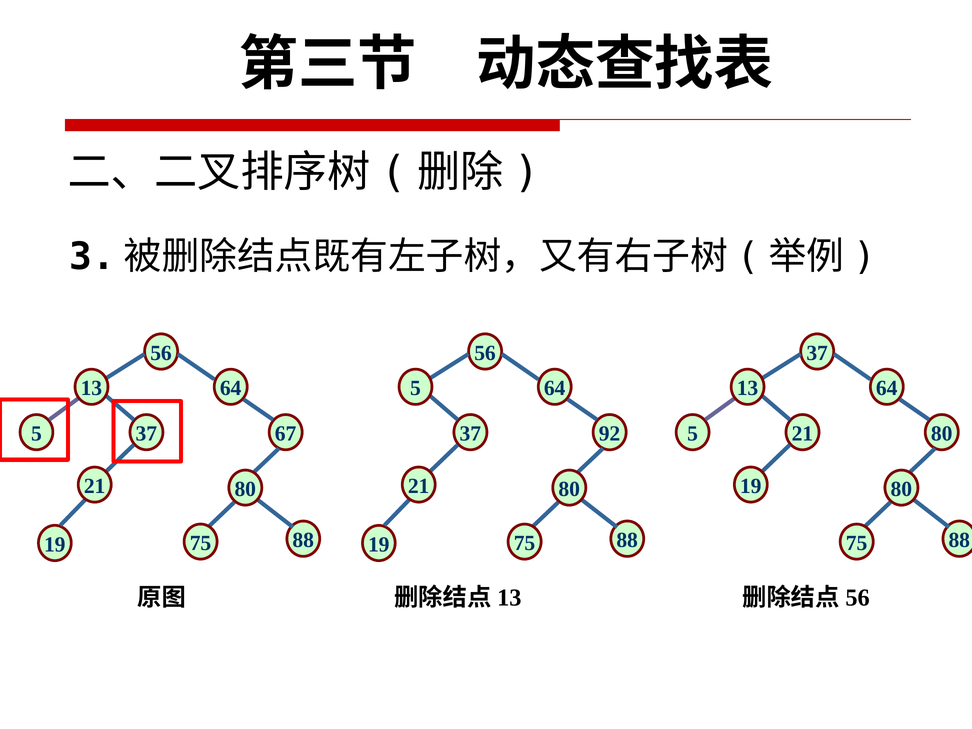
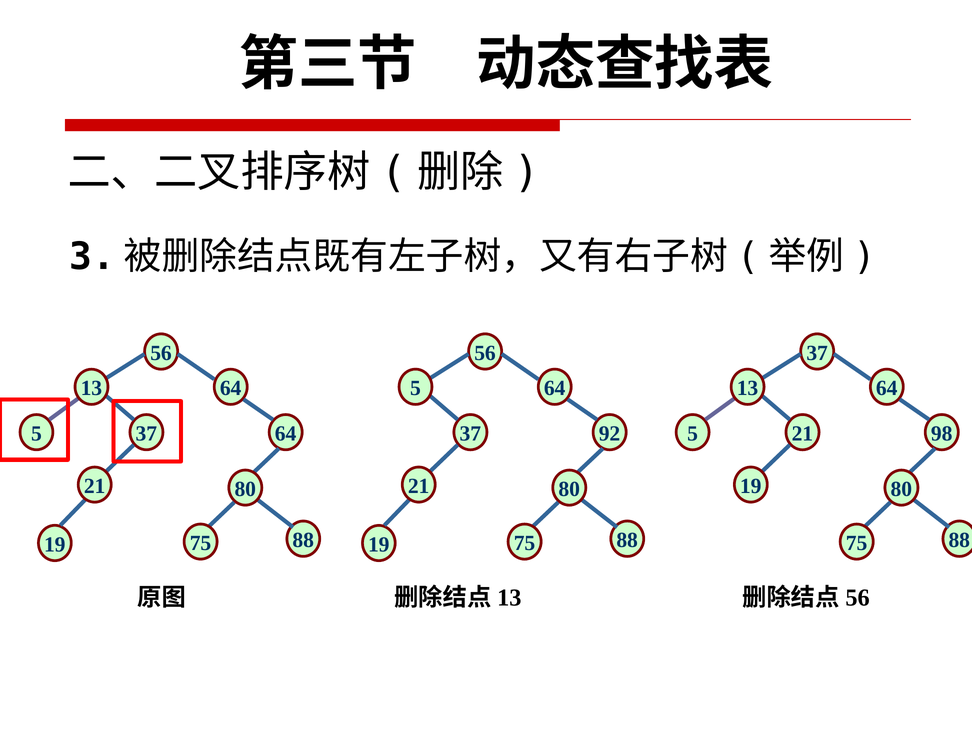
5 67: 67 -> 64
5 80: 80 -> 98
